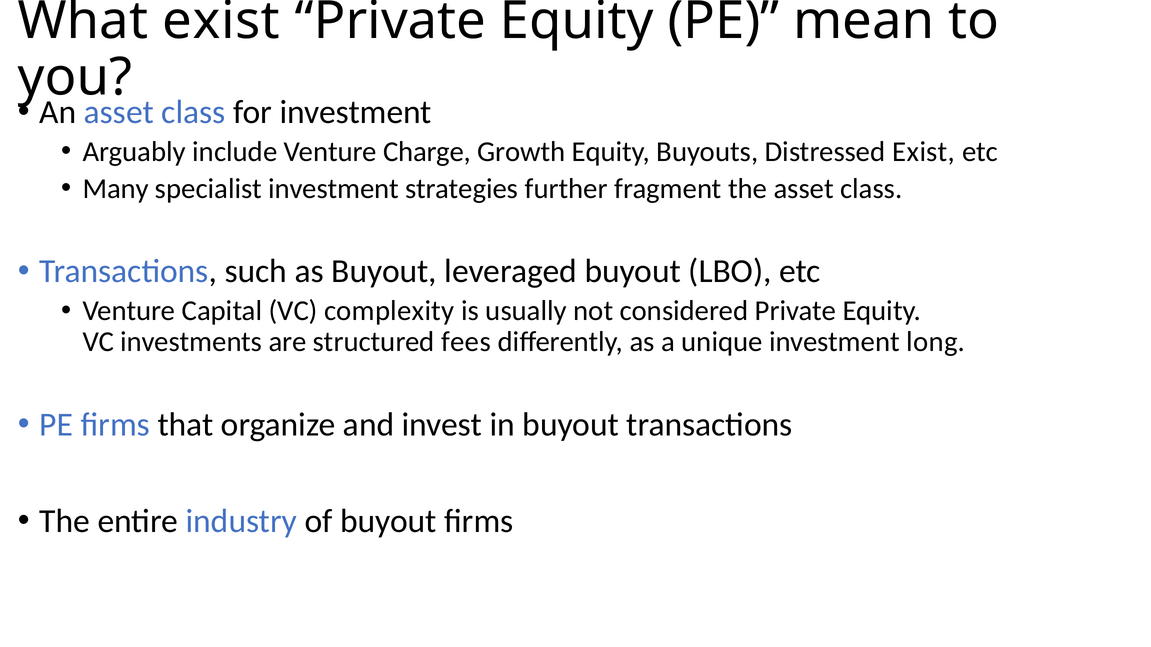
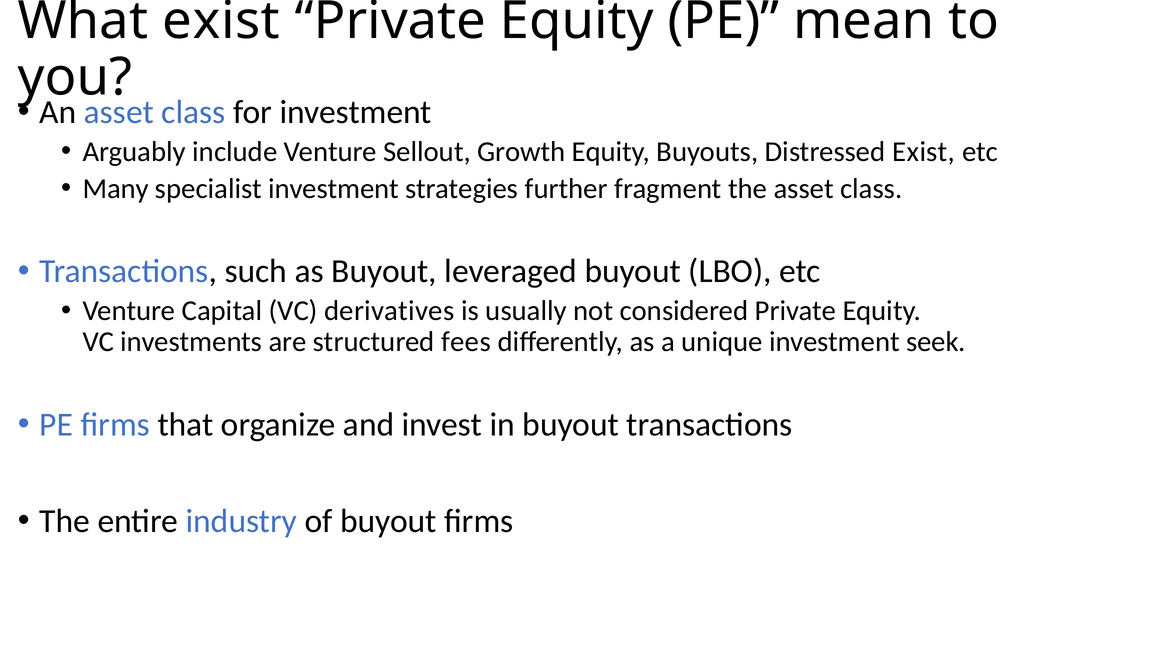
Charge: Charge -> Sellout
complexity: complexity -> derivatives
long: long -> seek
